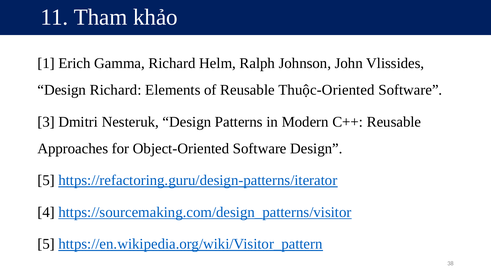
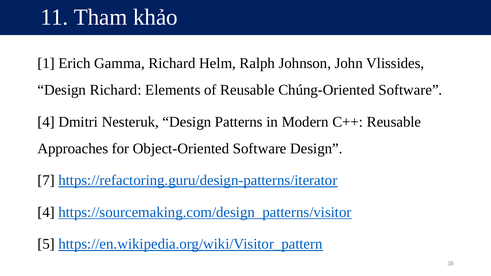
Thuộc-Oriented: Thuộc-Oriented -> Chúng-Oriented
3 at (46, 122): 3 -> 4
5 at (46, 180): 5 -> 7
